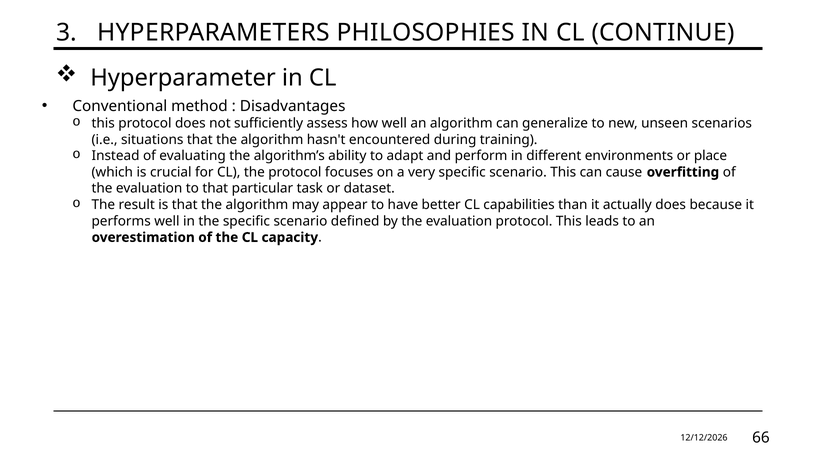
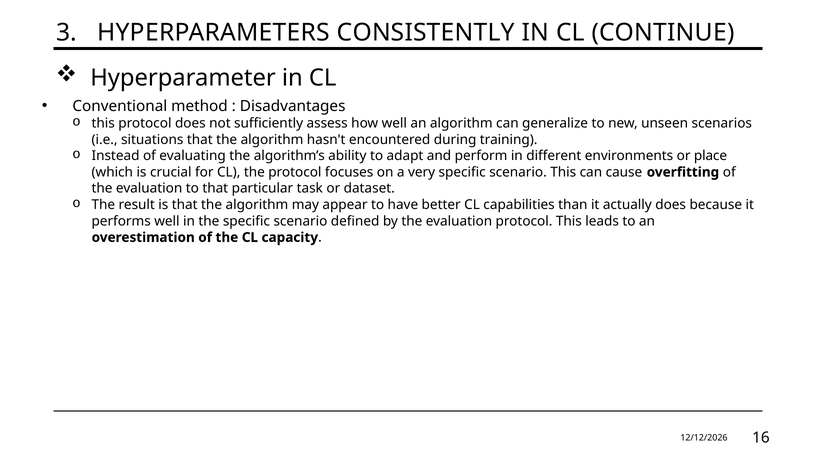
PHILOSOPHIES: PHILOSOPHIES -> CONSISTENTLY
66: 66 -> 16
